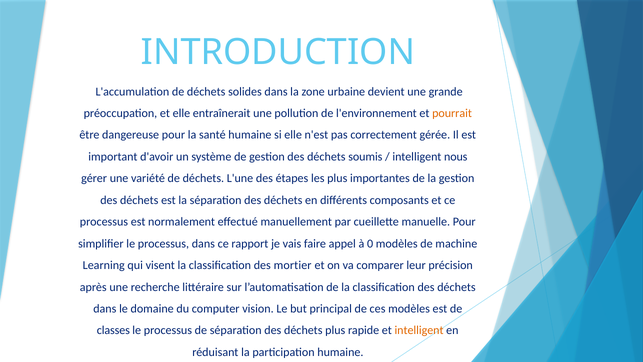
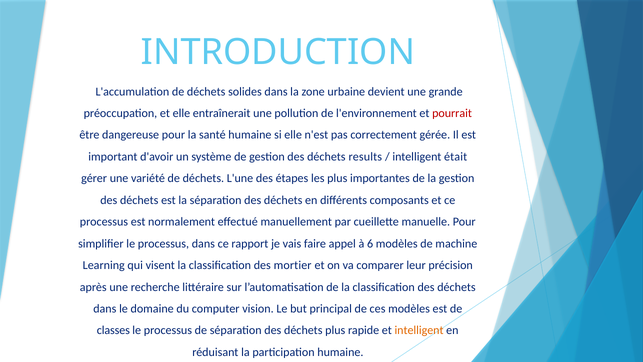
pourrait colour: orange -> red
soumis: soumis -> results
nous: nous -> était
0: 0 -> 6
